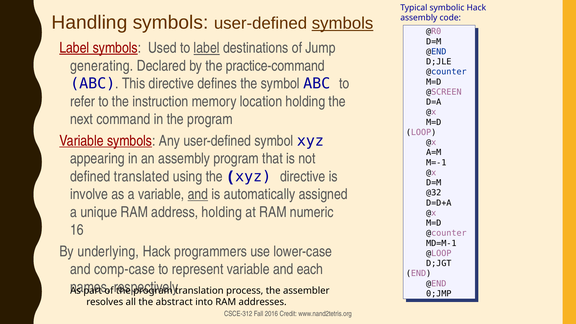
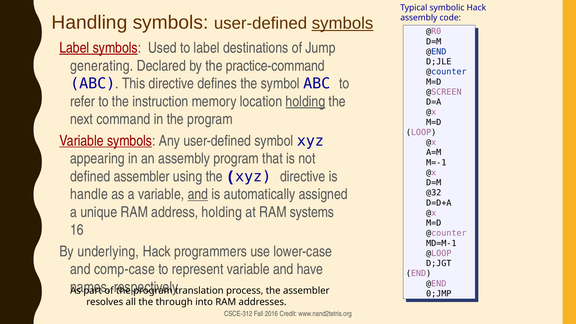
label at (207, 48) underline: present -> none
holding at (305, 101) underline: none -> present
defined translated: translated -> assembler
involve: involve -> handle
numeric: numeric -> systems
each: each -> have
abstract: abstract -> through
